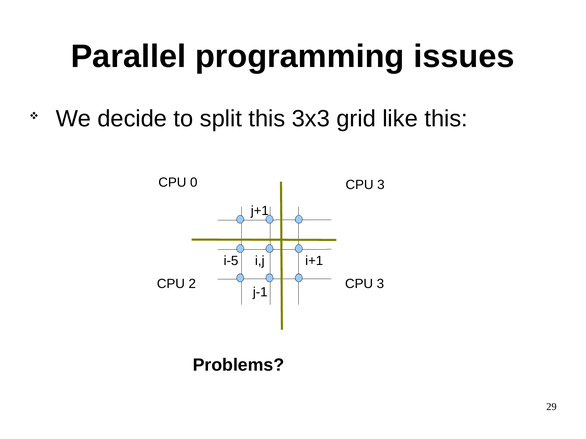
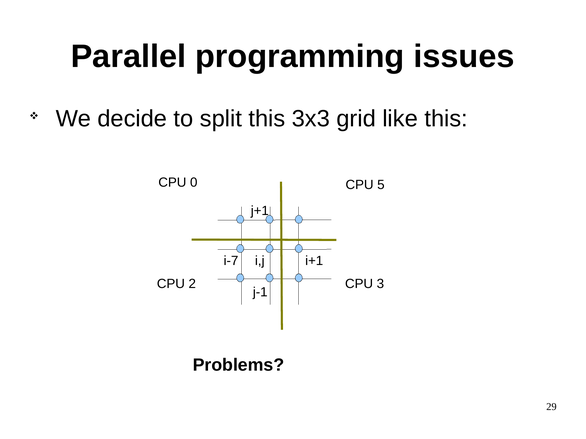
0 CPU 3: 3 -> 5
i-5: i-5 -> i-7
